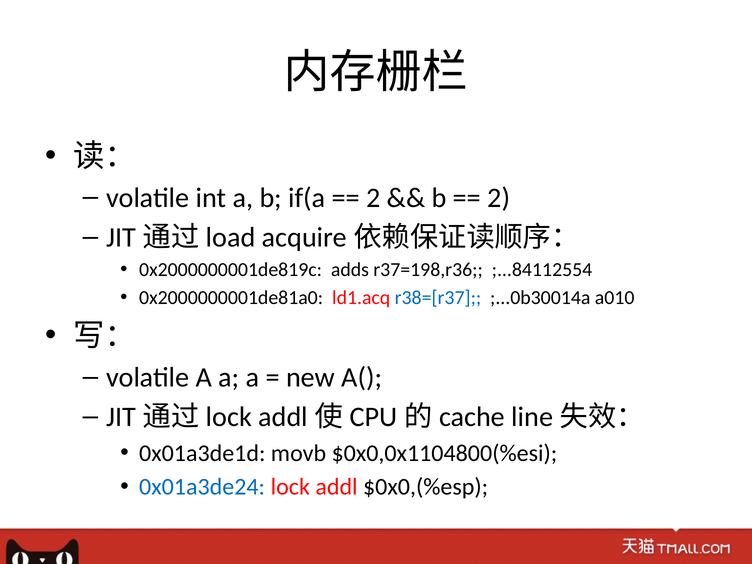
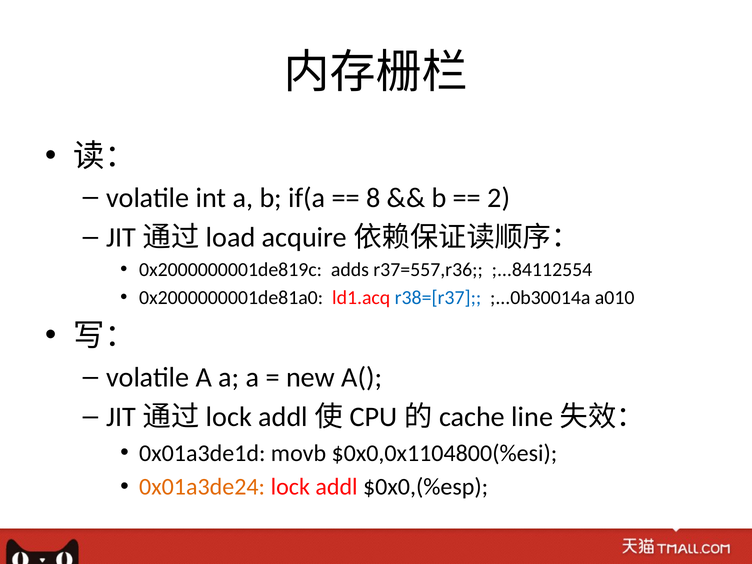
2 at (373, 198): 2 -> 8
r37=198,r36: r37=198,r36 -> r37=557,r36
0x01a3de24 colour: blue -> orange
